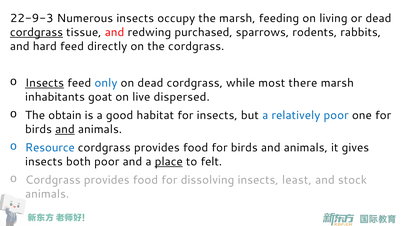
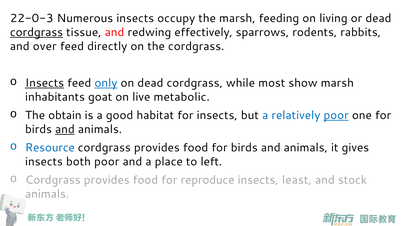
22-9-3: 22-9-3 -> 22-0-3
purchased: purchased -> effectively
hard: hard -> over
only underline: none -> present
there: there -> show
dispersed: dispersed -> metabolic
poor at (336, 115) underline: none -> present
place underline: present -> none
felt: felt -> left
dissolving: dissolving -> reproduce
